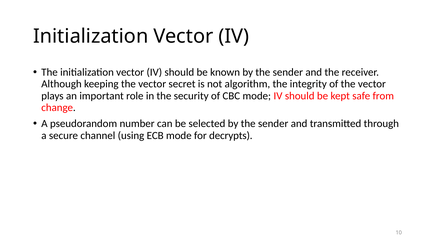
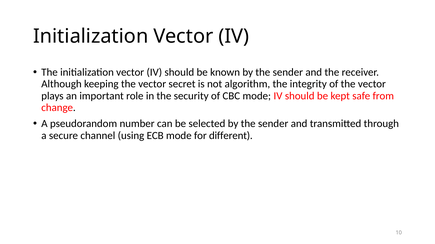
decrypts: decrypts -> different
